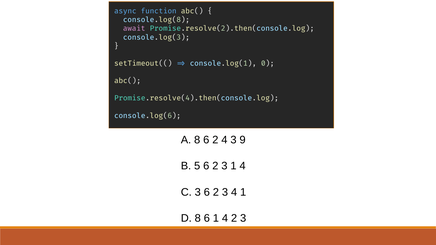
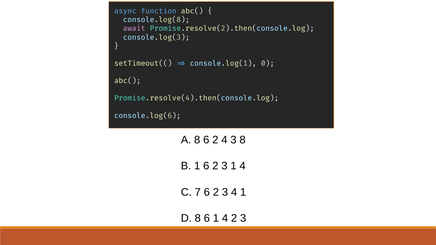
3 9: 9 -> 8
B 5: 5 -> 1
C 3: 3 -> 7
